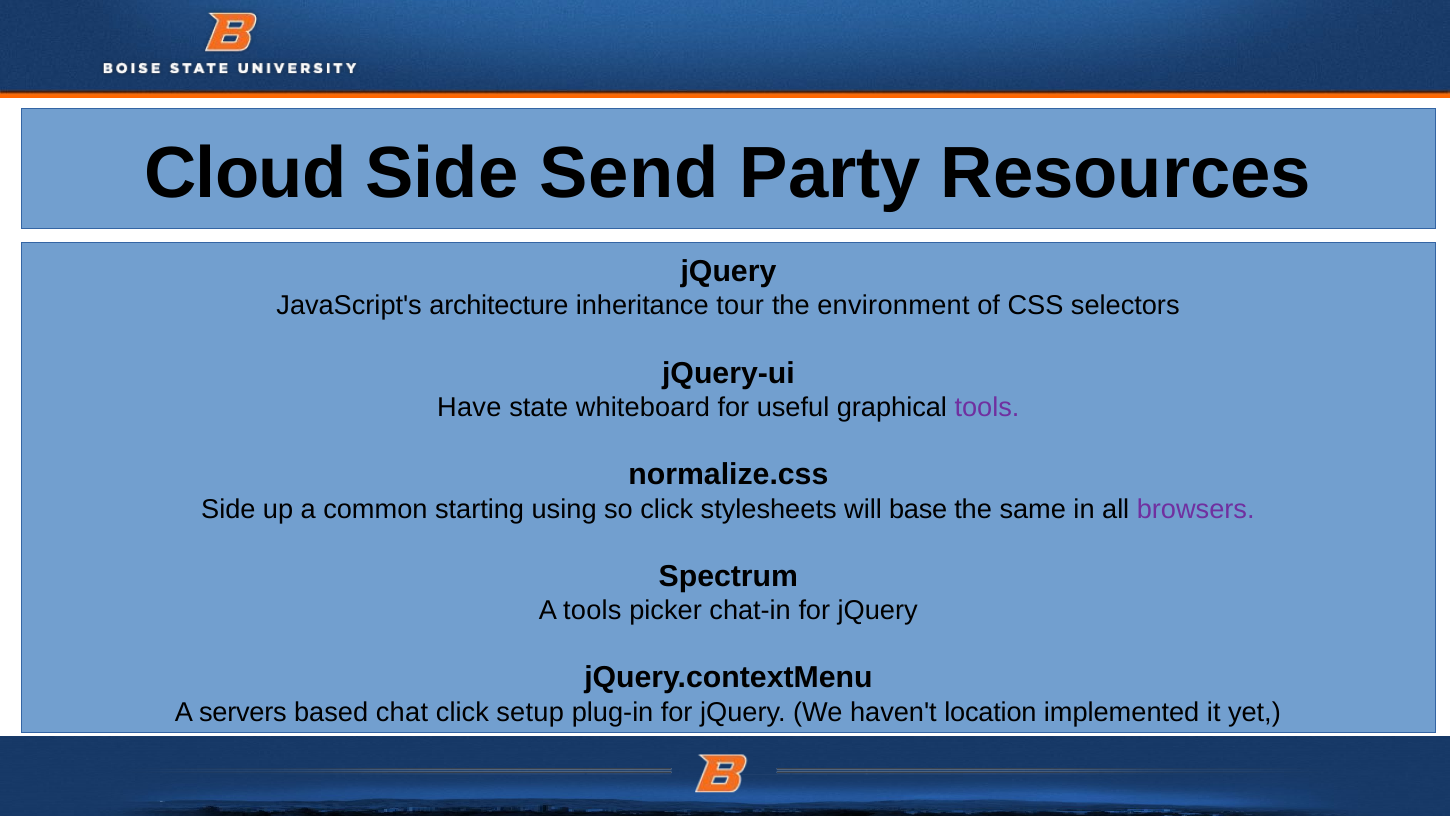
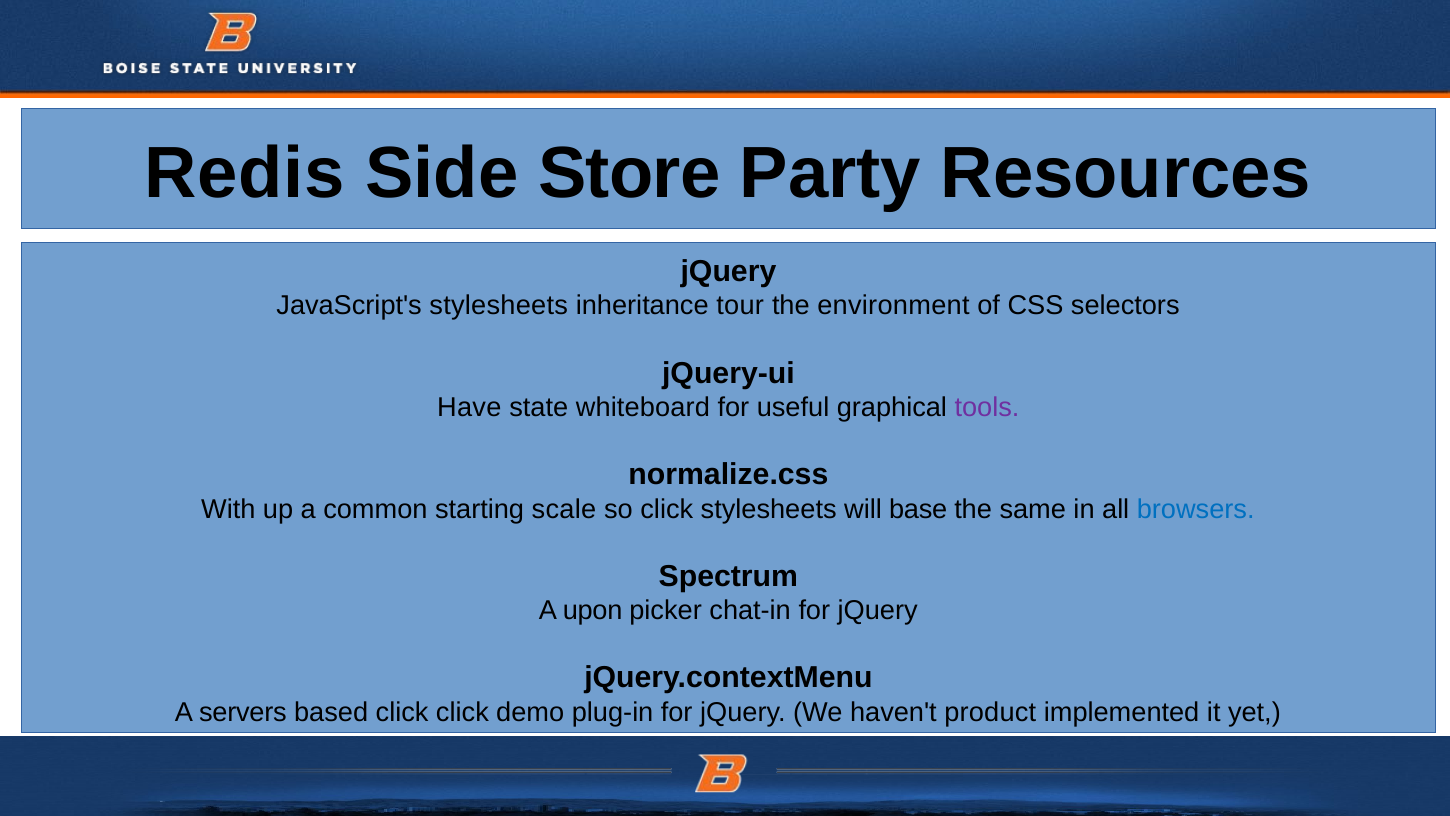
Cloud: Cloud -> Redis
Send: Send -> Store
JavaScript's architecture: architecture -> stylesheets
Side at (228, 509): Side -> With
using: using -> scale
browsers colour: purple -> blue
A tools: tools -> upon
based chat: chat -> click
setup: setup -> demo
location: location -> product
